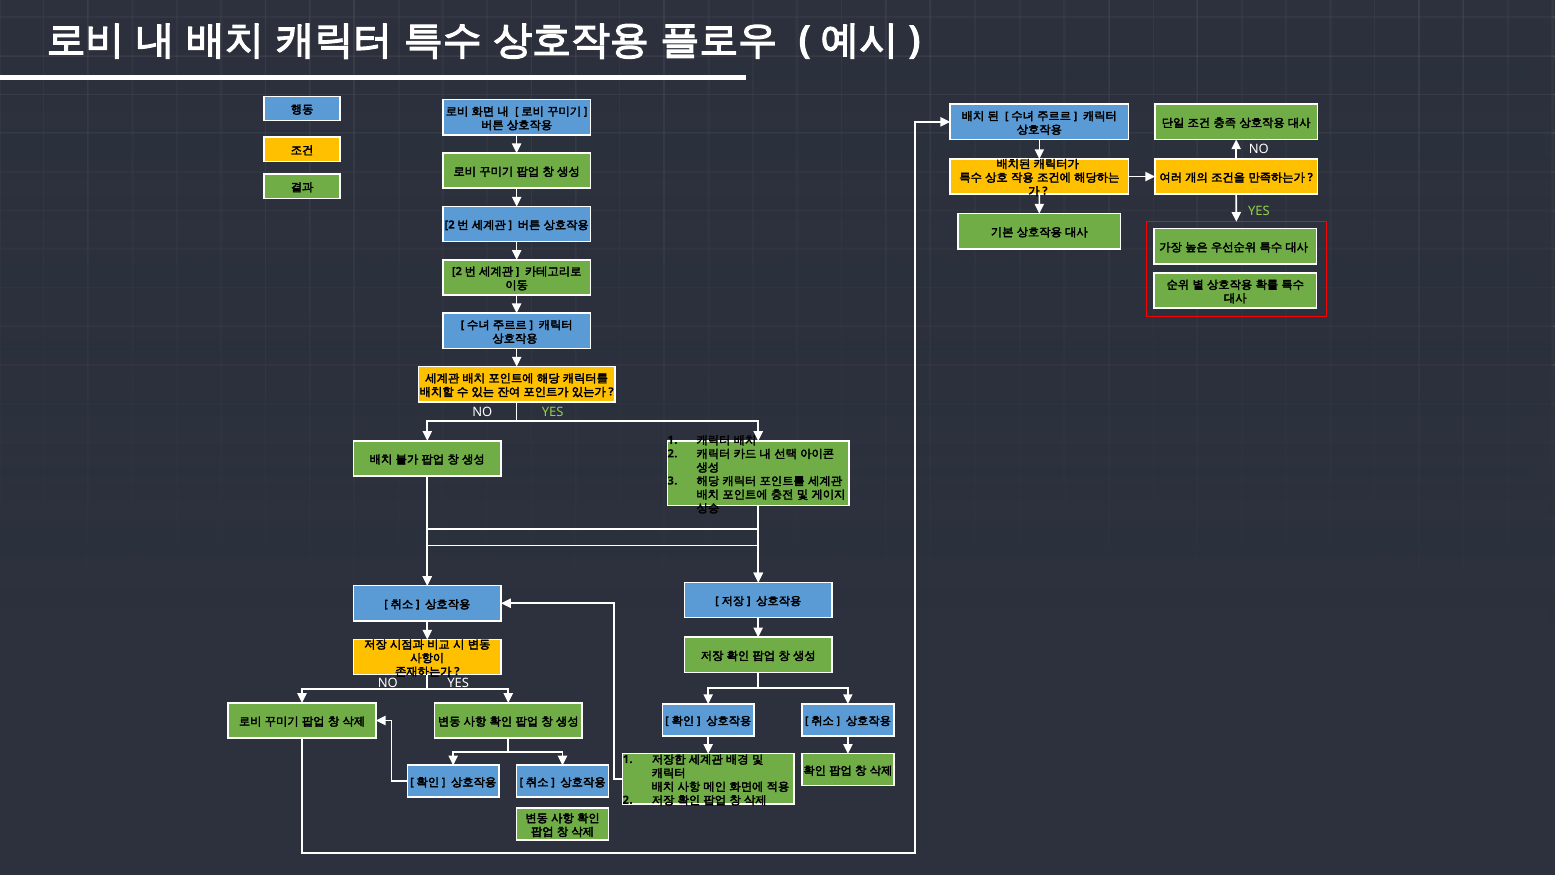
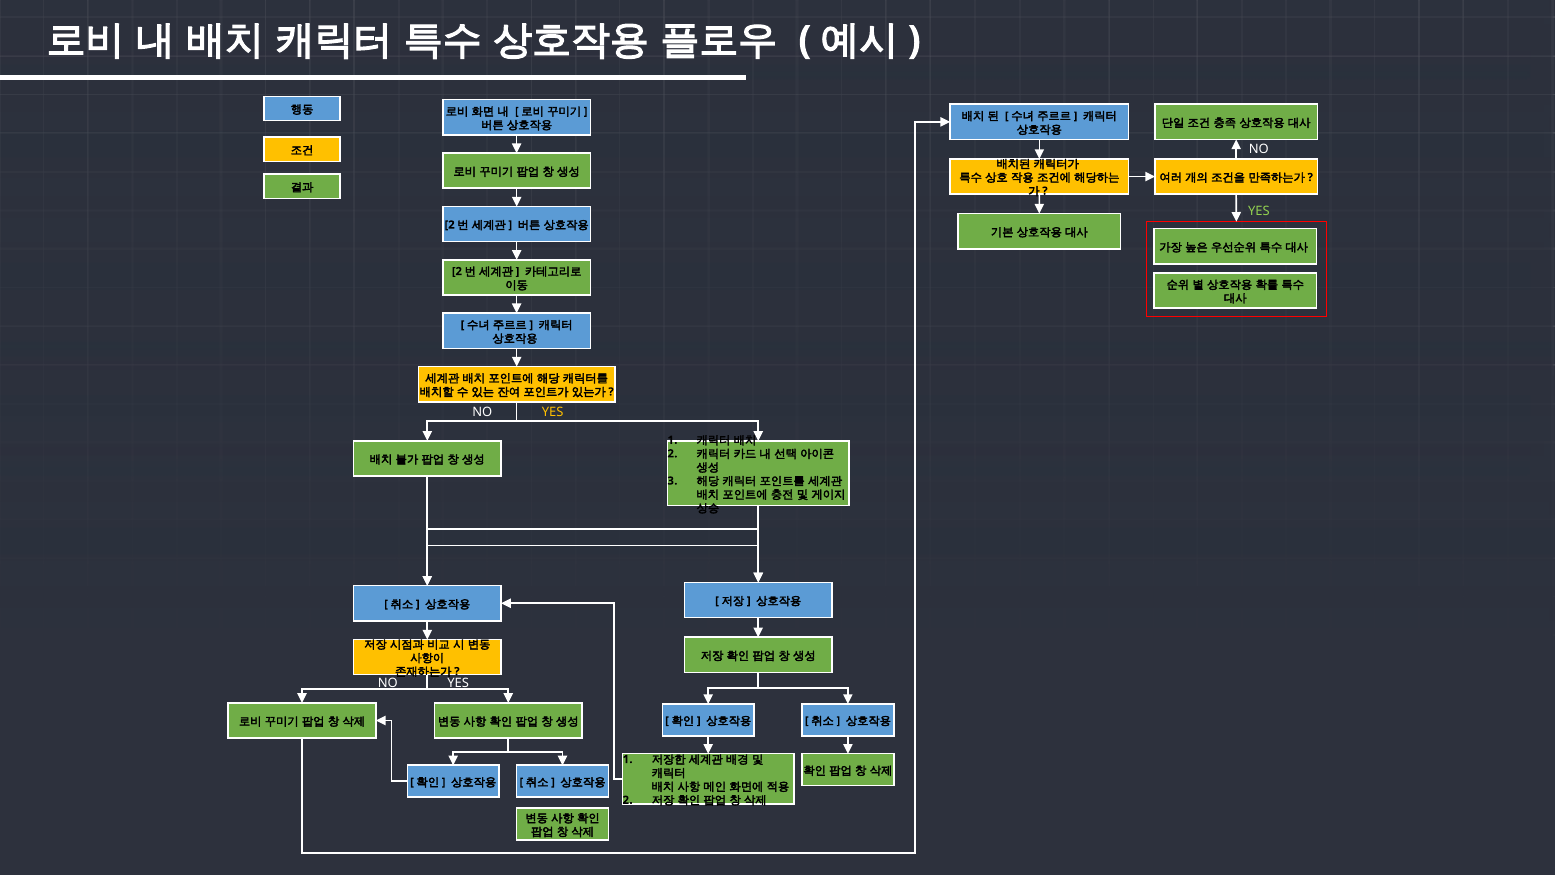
YES at (553, 413) colour: light green -> yellow
